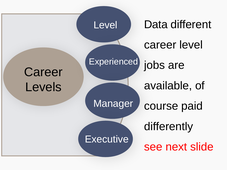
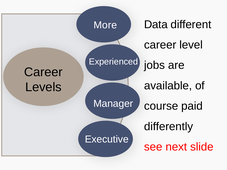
Level at (105, 25): Level -> More
